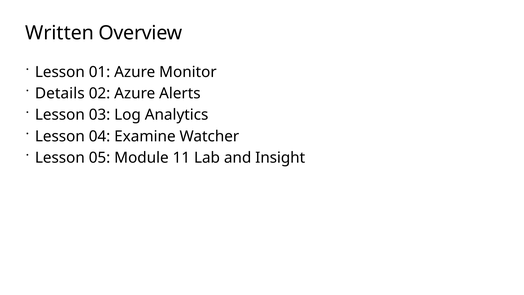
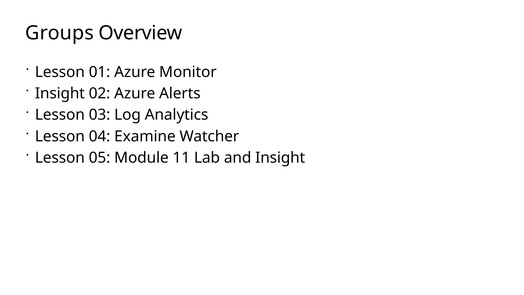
Written: Written -> Groups
Details at (60, 93): Details -> Insight
